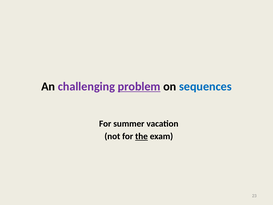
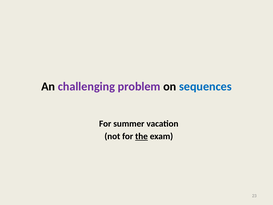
problem underline: present -> none
